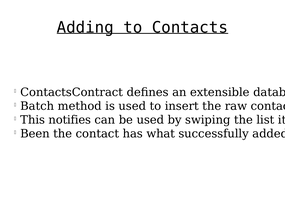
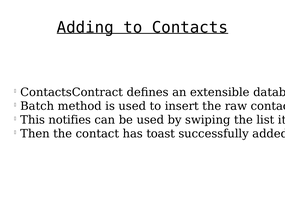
Been: Been -> Then
has what: what -> toast
